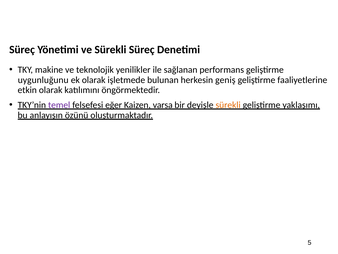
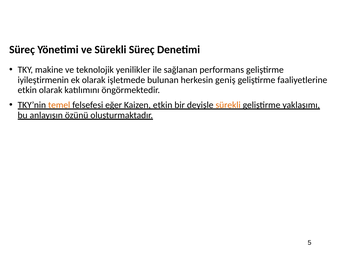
uygunluğunu: uygunluğunu -> iyileştirmenin
temel colour: purple -> orange
Kaizen varsa: varsa -> etkin
